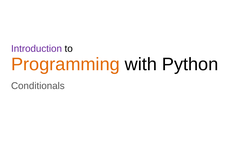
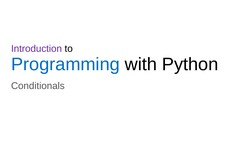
Programming colour: orange -> blue
